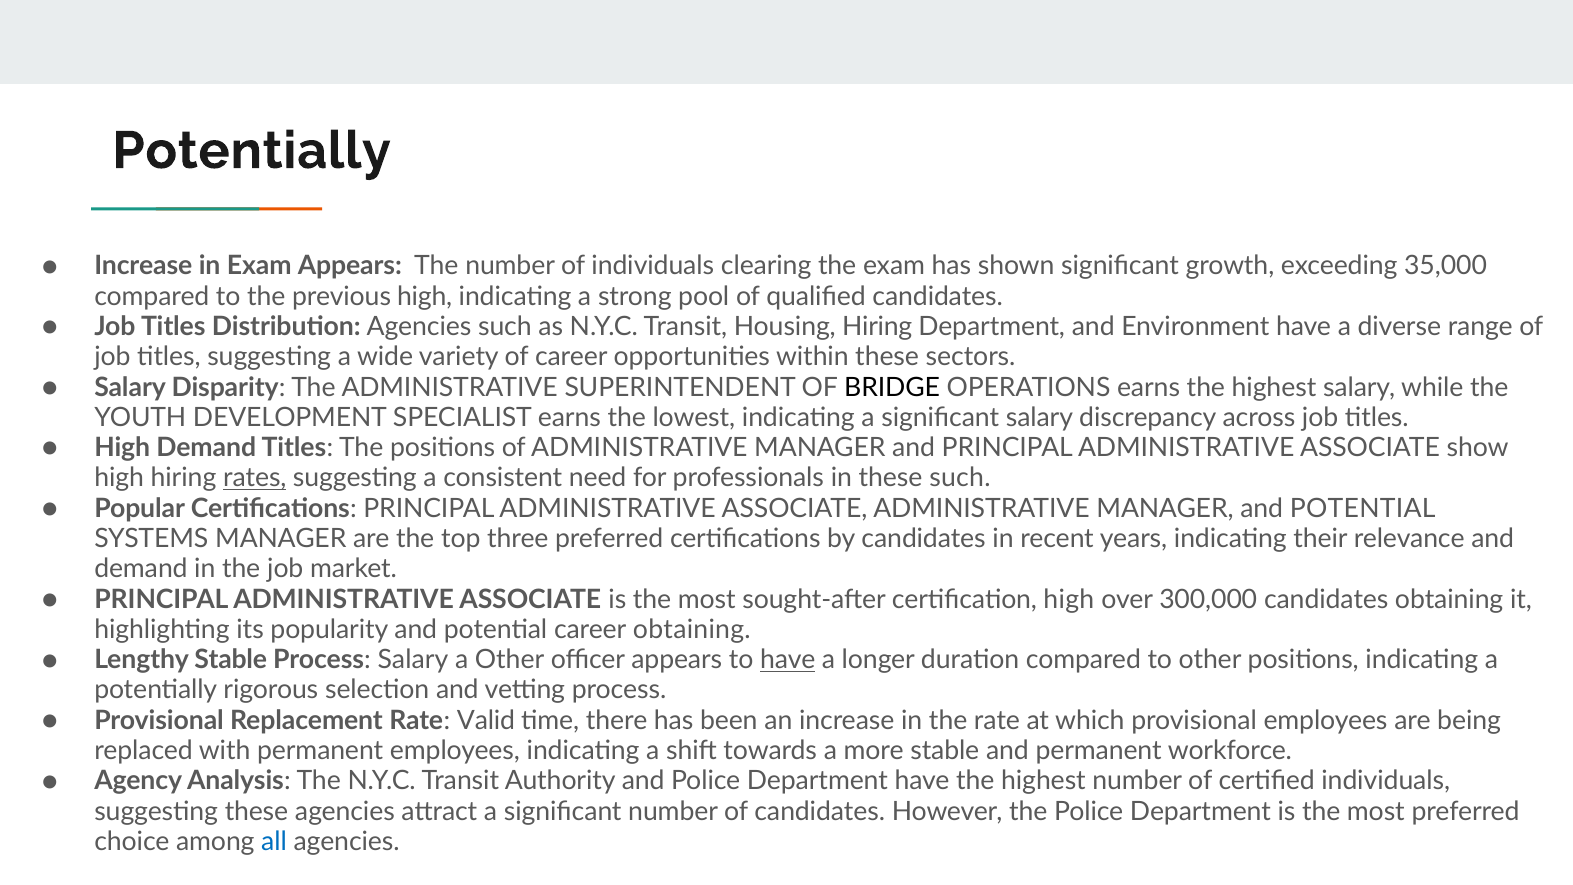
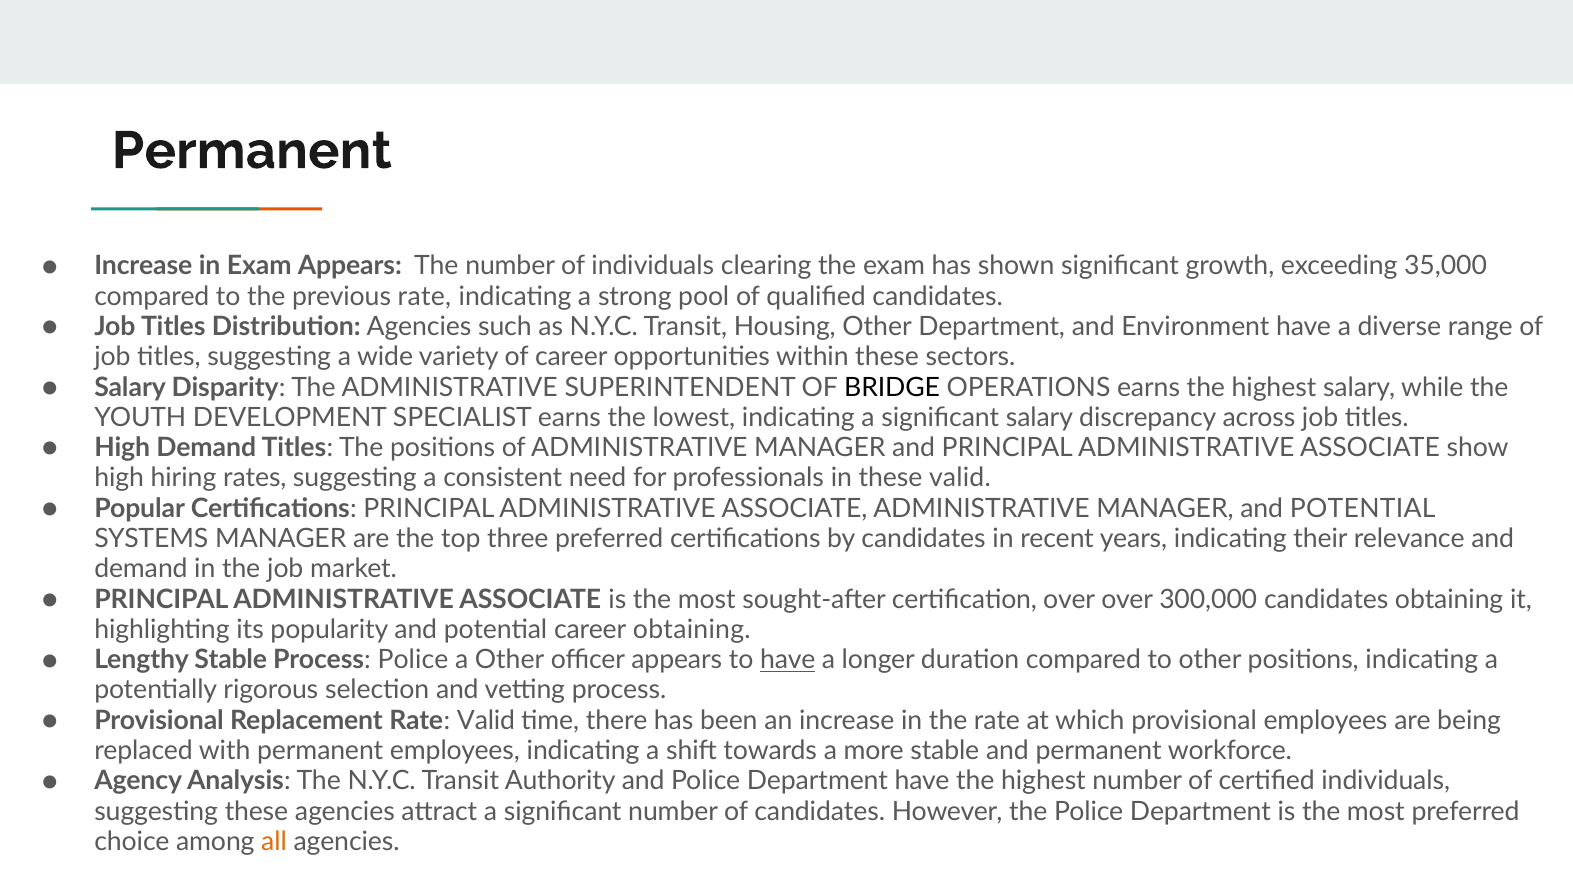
Potentially at (252, 151): Potentially -> Permanent
previous high: high -> rate
Housing Hiring: Hiring -> Other
rates underline: present -> none
these such: such -> valid
certification high: high -> over
Process Salary: Salary -> Police
all colour: blue -> orange
